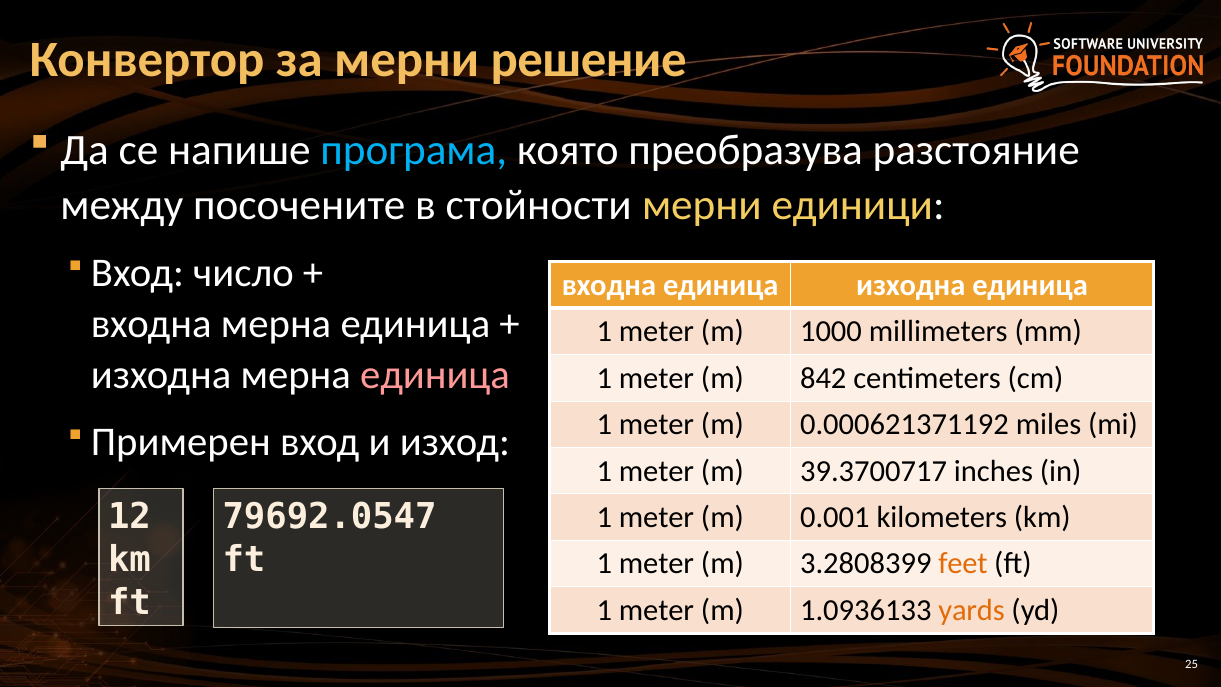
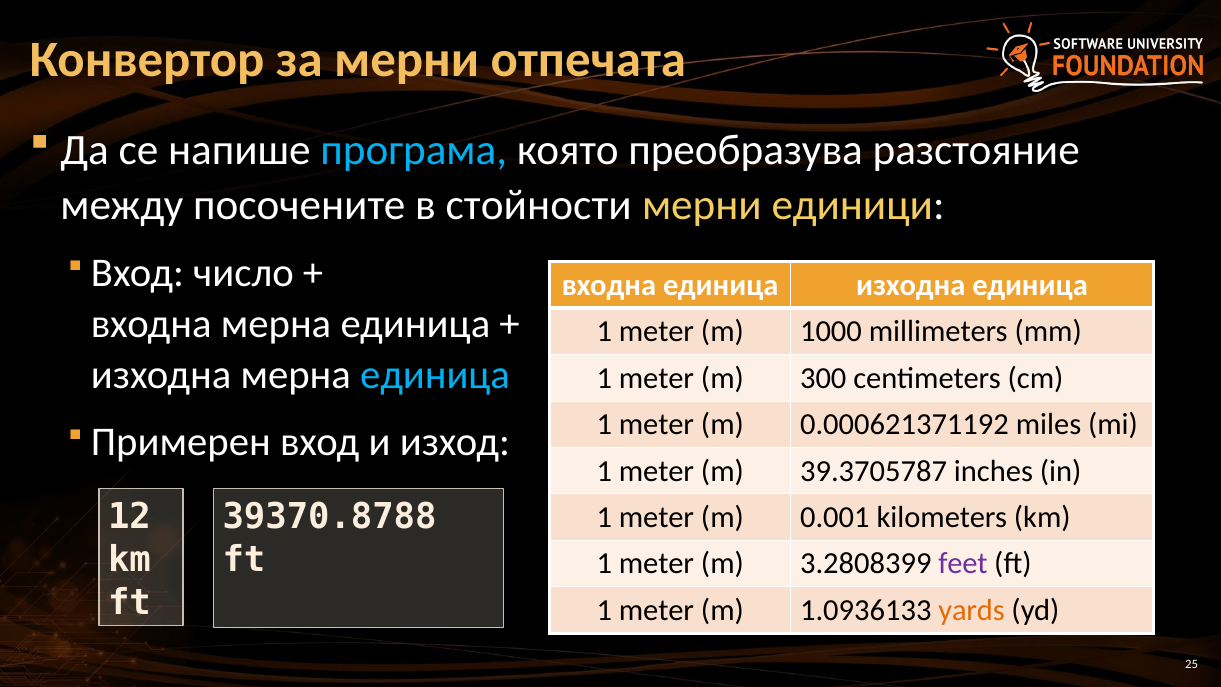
решение: решение -> отпечата
единица at (435, 375) colour: pink -> light blue
842: 842 -> 300
39.3700717: 39.3700717 -> 39.3705787
79692.0547: 79692.0547 -> 39370.8788
feet colour: orange -> purple
